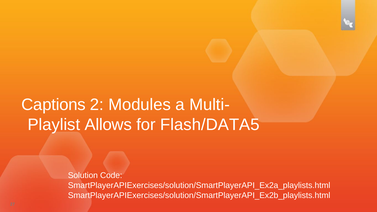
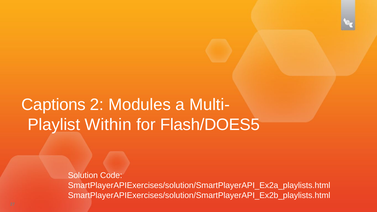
Allows: Allows -> Within
Flash/DATA5: Flash/DATA5 -> Flash/DOES5
